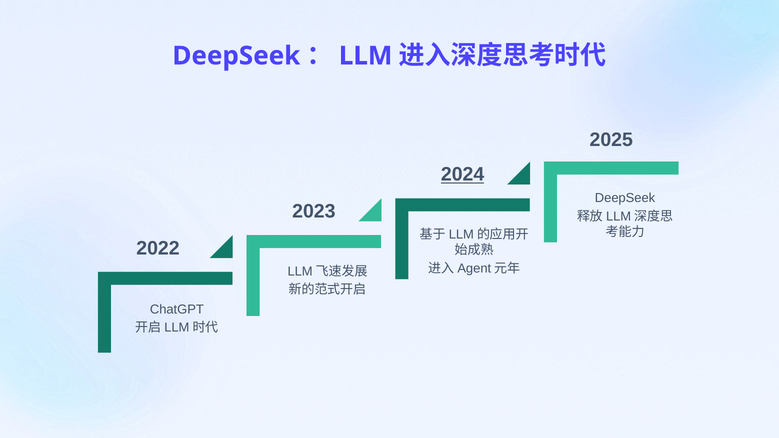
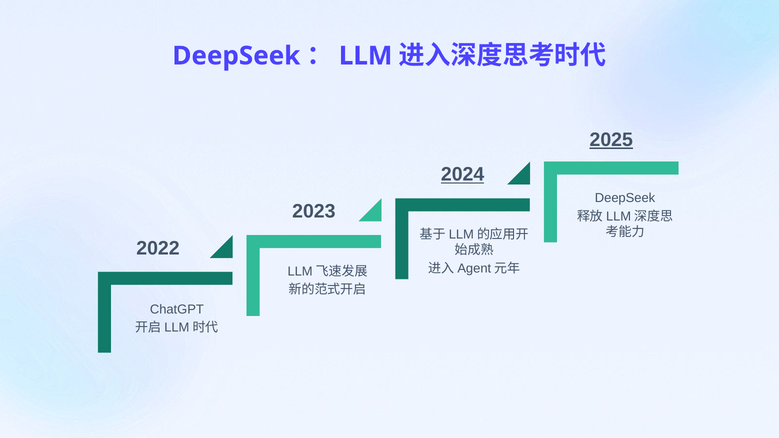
2025 underline: none -> present
